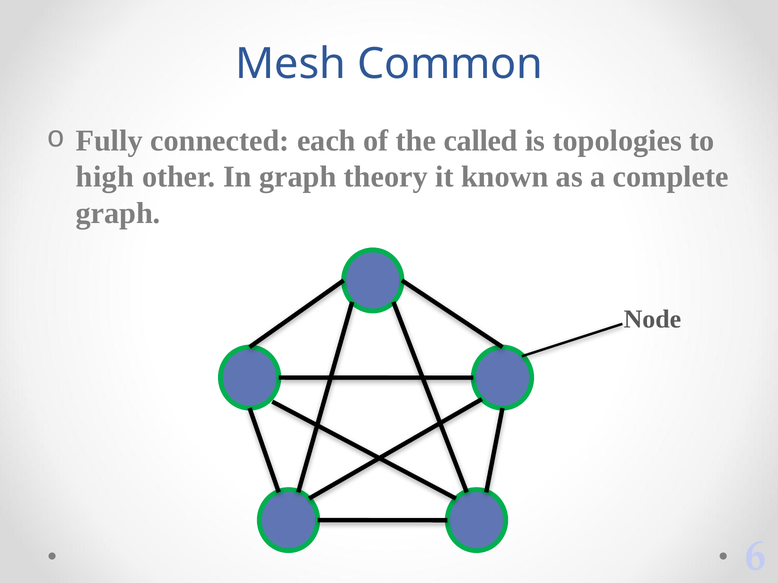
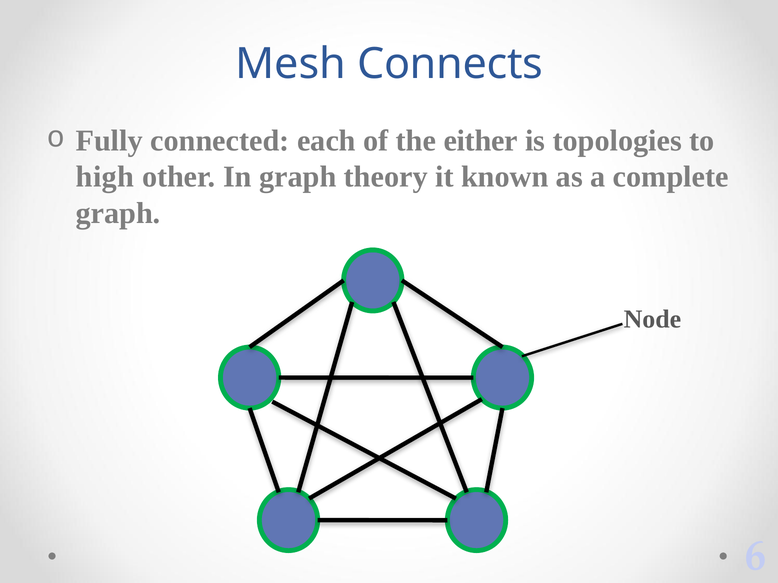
Common: Common -> Connects
called: called -> either
